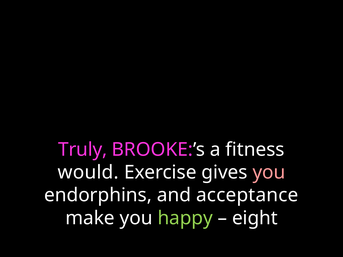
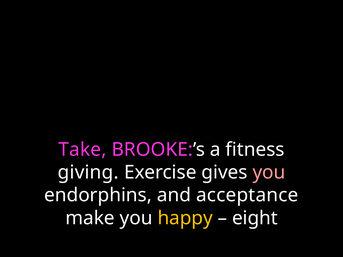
Truly: Truly -> Take
would: would -> giving
happy colour: light green -> yellow
